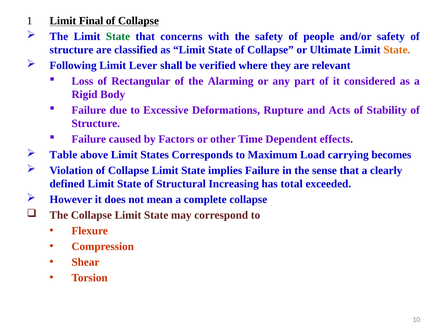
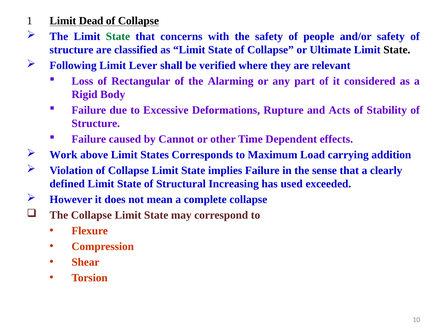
Final: Final -> Dead
State at (397, 50) colour: orange -> black
Factors: Factors -> Cannot
Table: Table -> Work
becomes: becomes -> addition
total: total -> used
